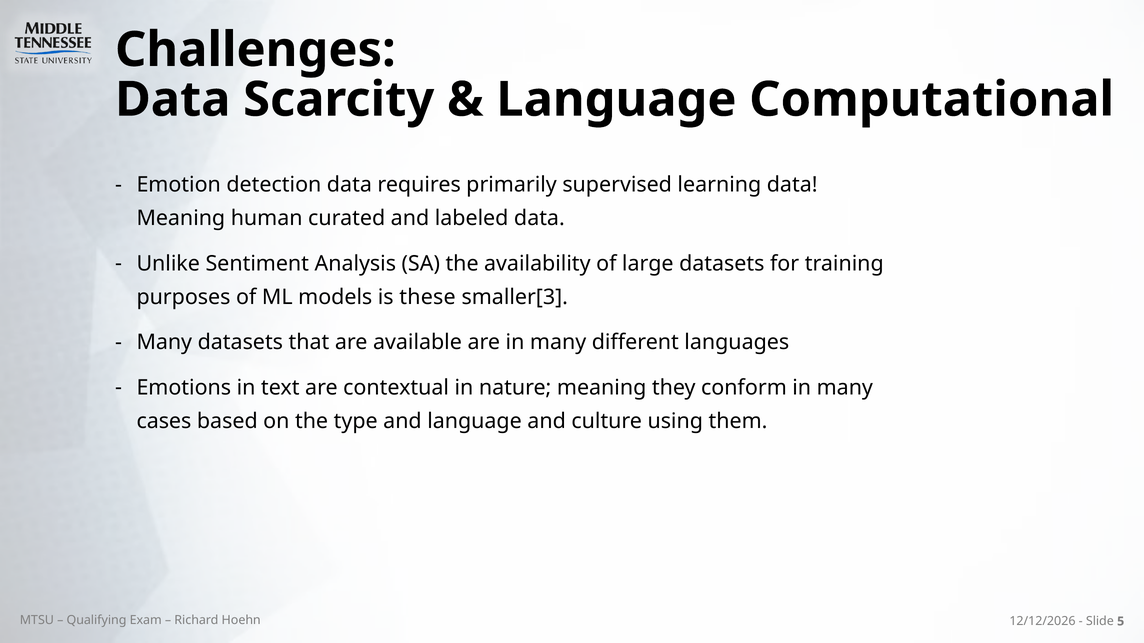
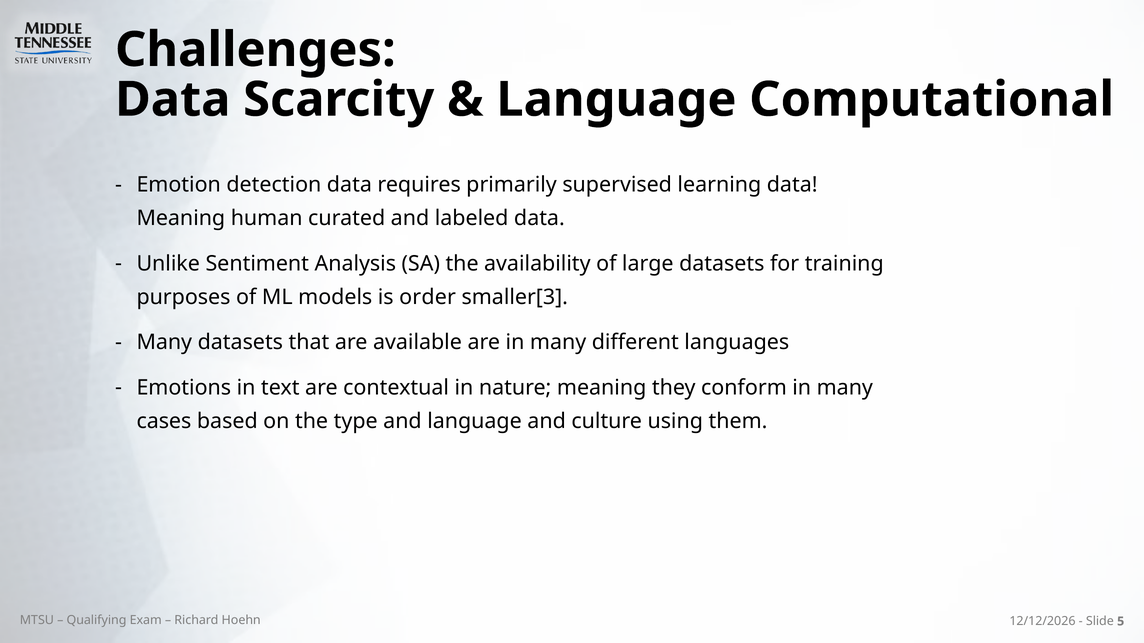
these: these -> order
